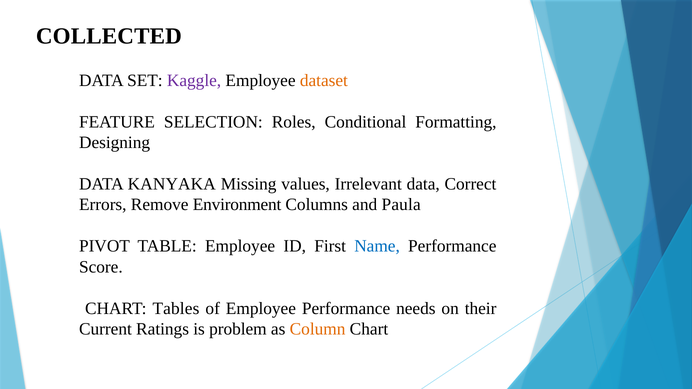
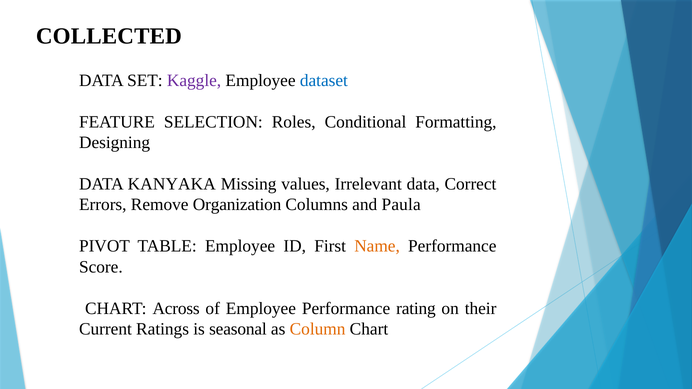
dataset colour: orange -> blue
Environment: Environment -> Organization
Name colour: blue -> orange
Tables: Tables -> Across
needs: needs -> rating
problem: problem -> seasonal
